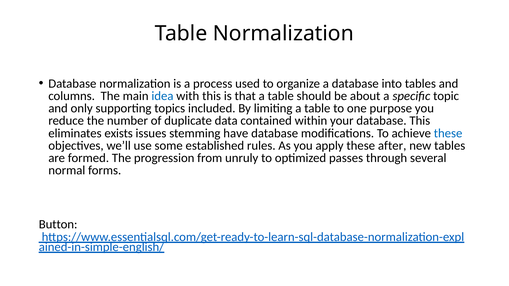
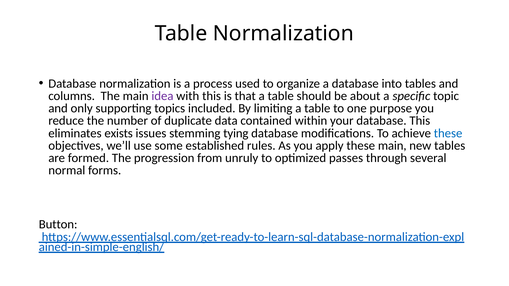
idea colour: blue -> purple
have: have -> tying
these after: after -> main
